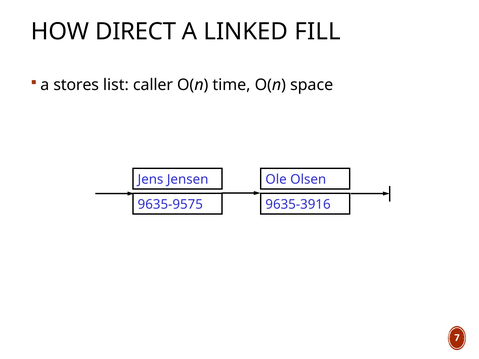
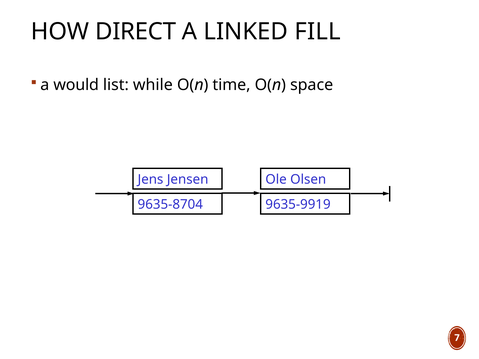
stores: stores -> would
caller: caller -> while
9635-9575: 9635-9575 -> 9635-8704
9635-3916: 9635-3916 -> 9635-9919
